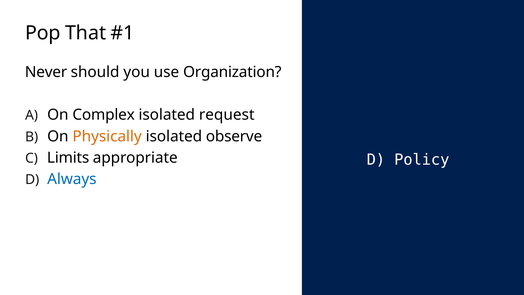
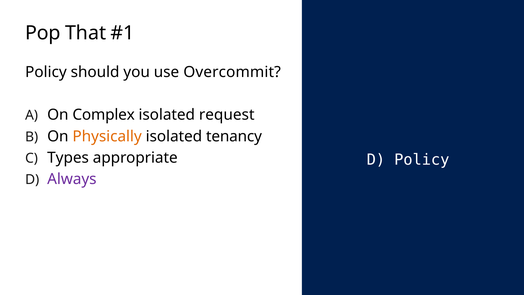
Never at (46, 72): Never -> Policy
Organization: Organization -> Overcommit
observe: observe -> tenancy
Limits: Limits -> Types
Always colour: blue -> purple
